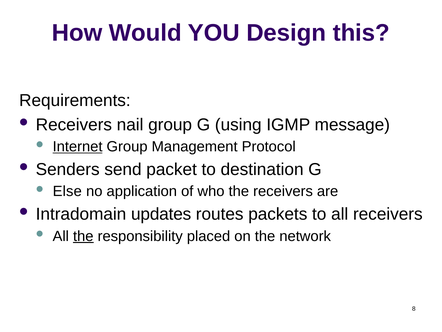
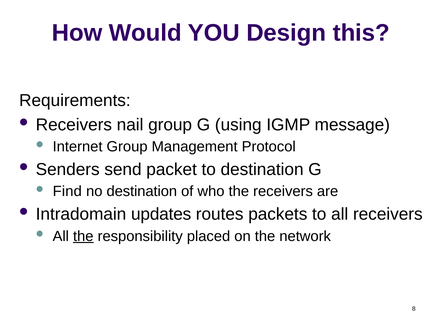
Internet underline: present -> none
Else: Else -> Find
no application: application -> destination
